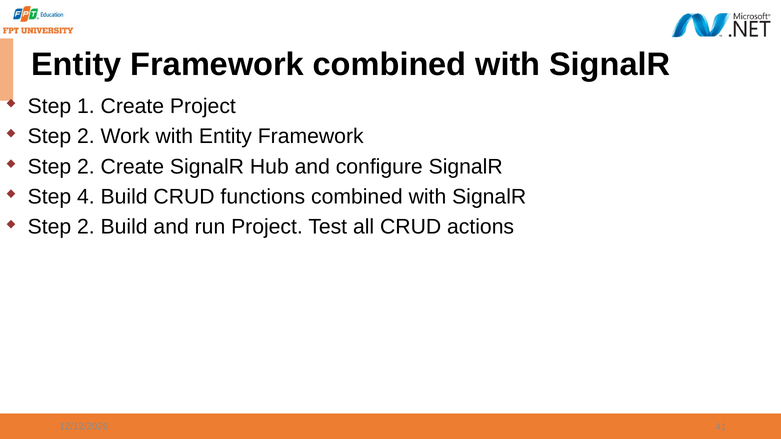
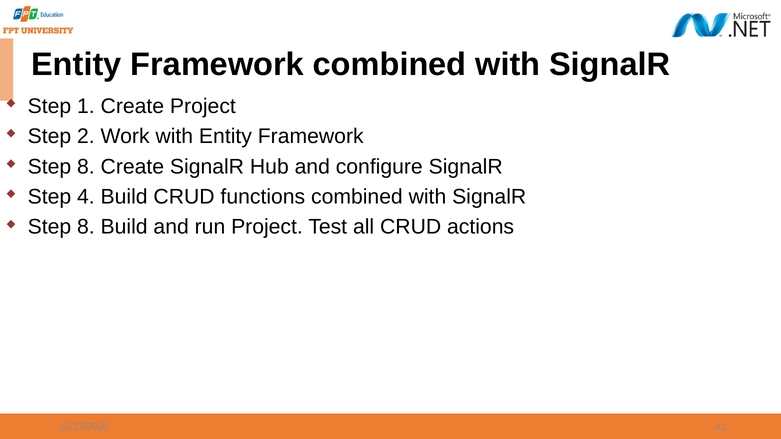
2 at (86, 167): 2 -> 8
2 at (86, 227): 2 -> 8
